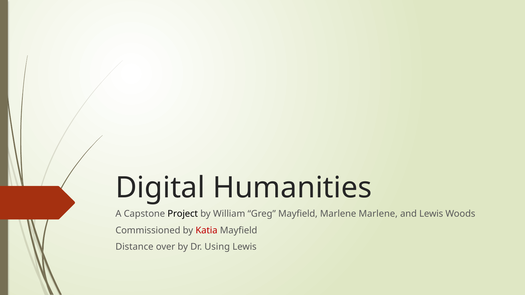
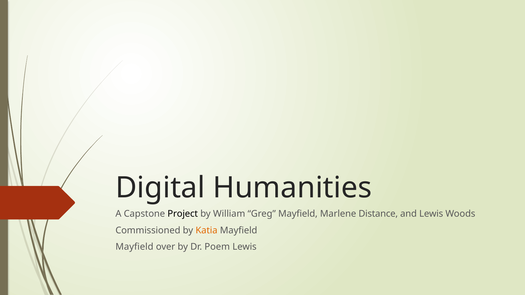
Marlene Marlene: Marlene -> Distance
Katia colour: red -> orange
Distance at (134, 247): Distance -> Mayfield
Using: Using -> Poem
